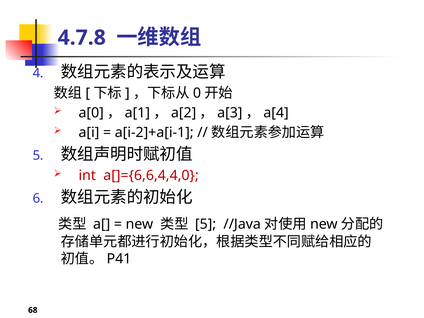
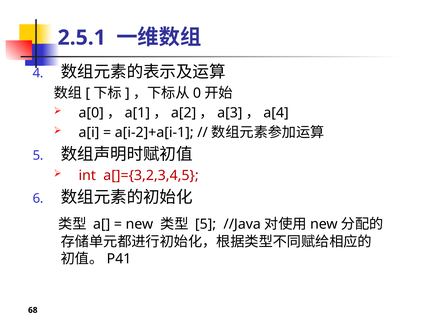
4.7.8: 4.7.8 -> 2.5.1
a[]={6,6,4,4,0: a[]={6,6,4,4,0 -> a[]={3,2,3,4,5
